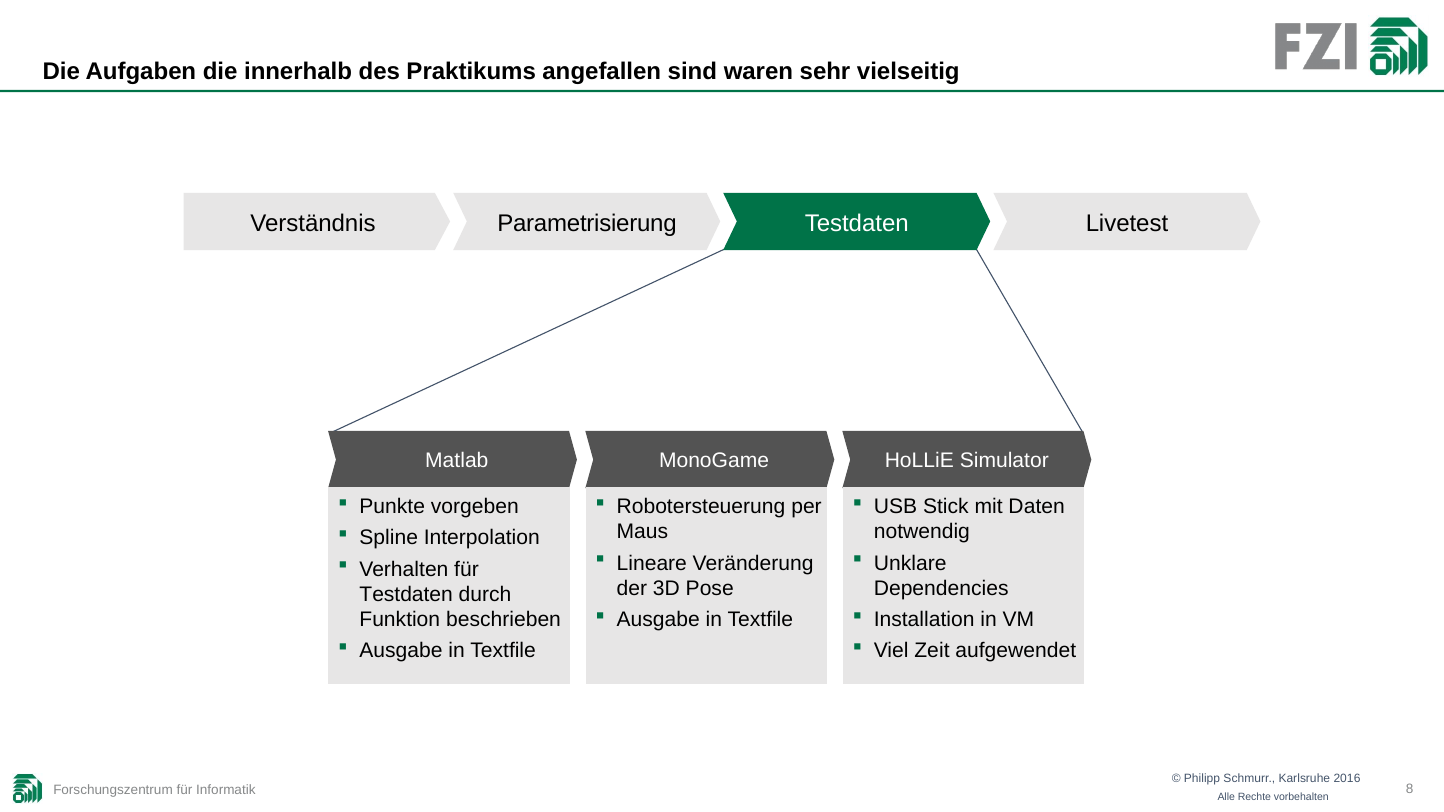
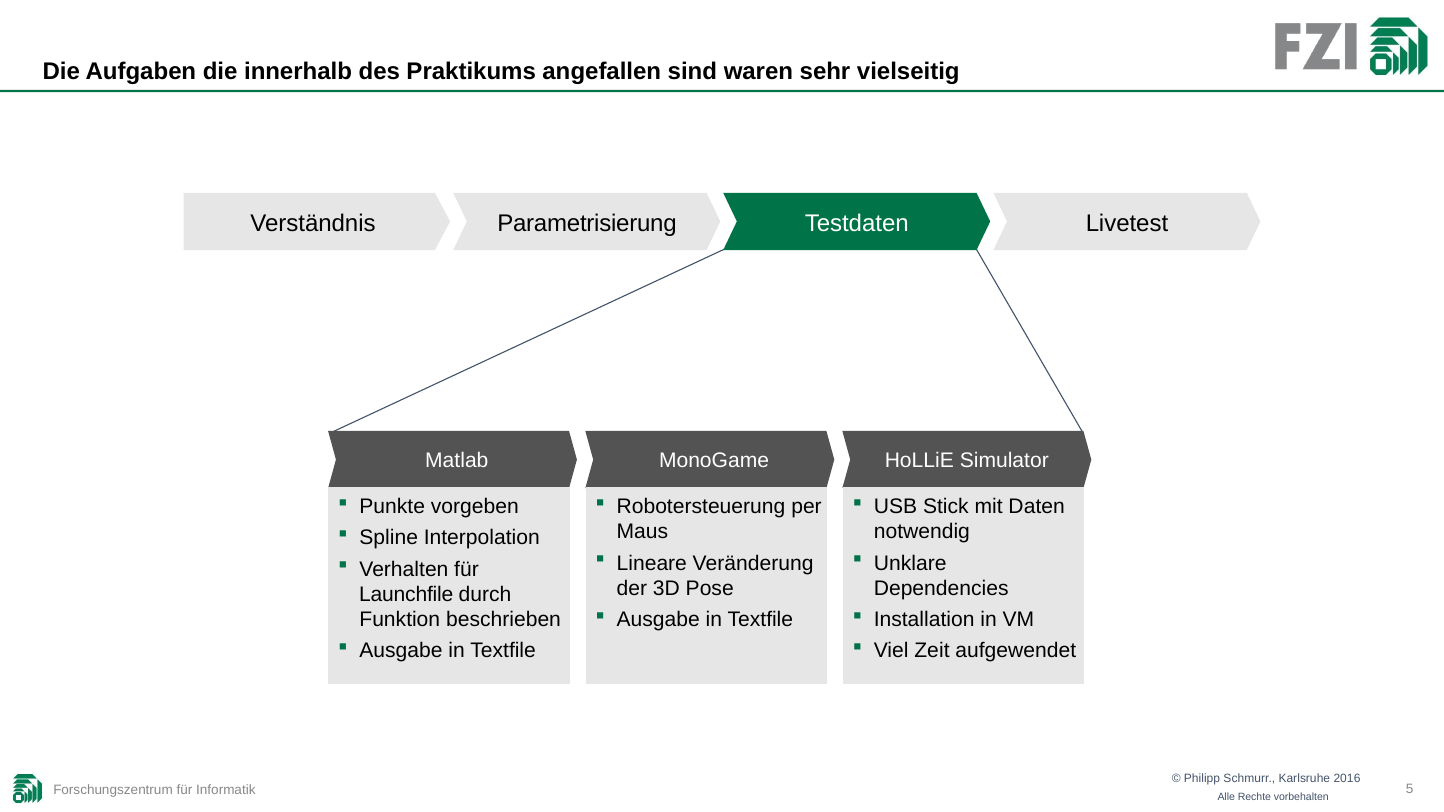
Testdaten at (406, 595): Testdaten -> Launchfile
8: 8 -> 5
